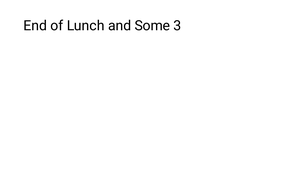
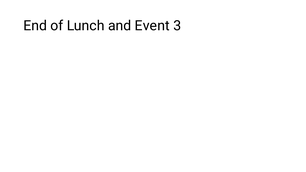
Some: Some -> Event
